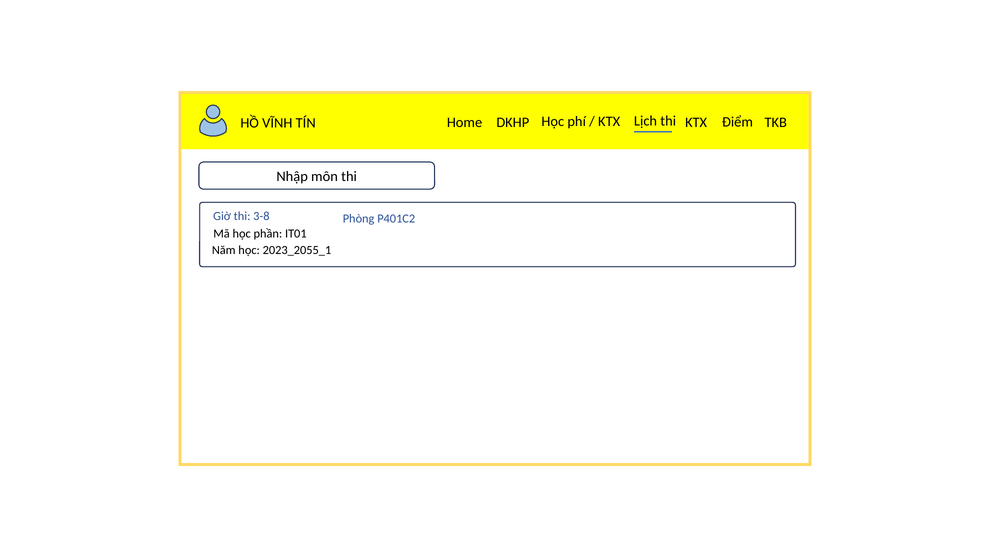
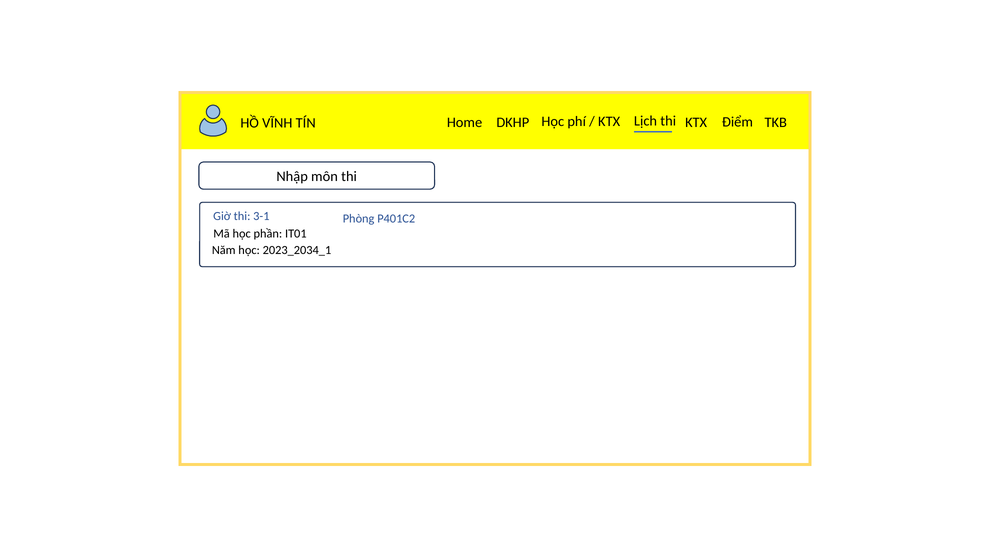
3-8: 3-8 -> 3-1
2023_2055_1: 2023_2055_1 -> 2023_2034_1
